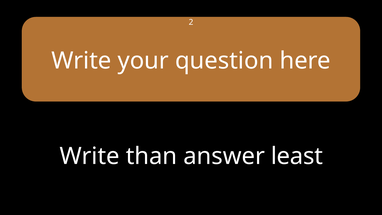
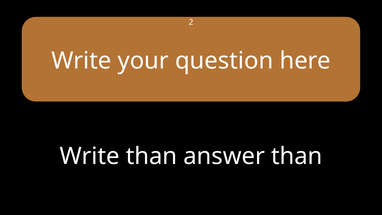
answer least: least -> than
